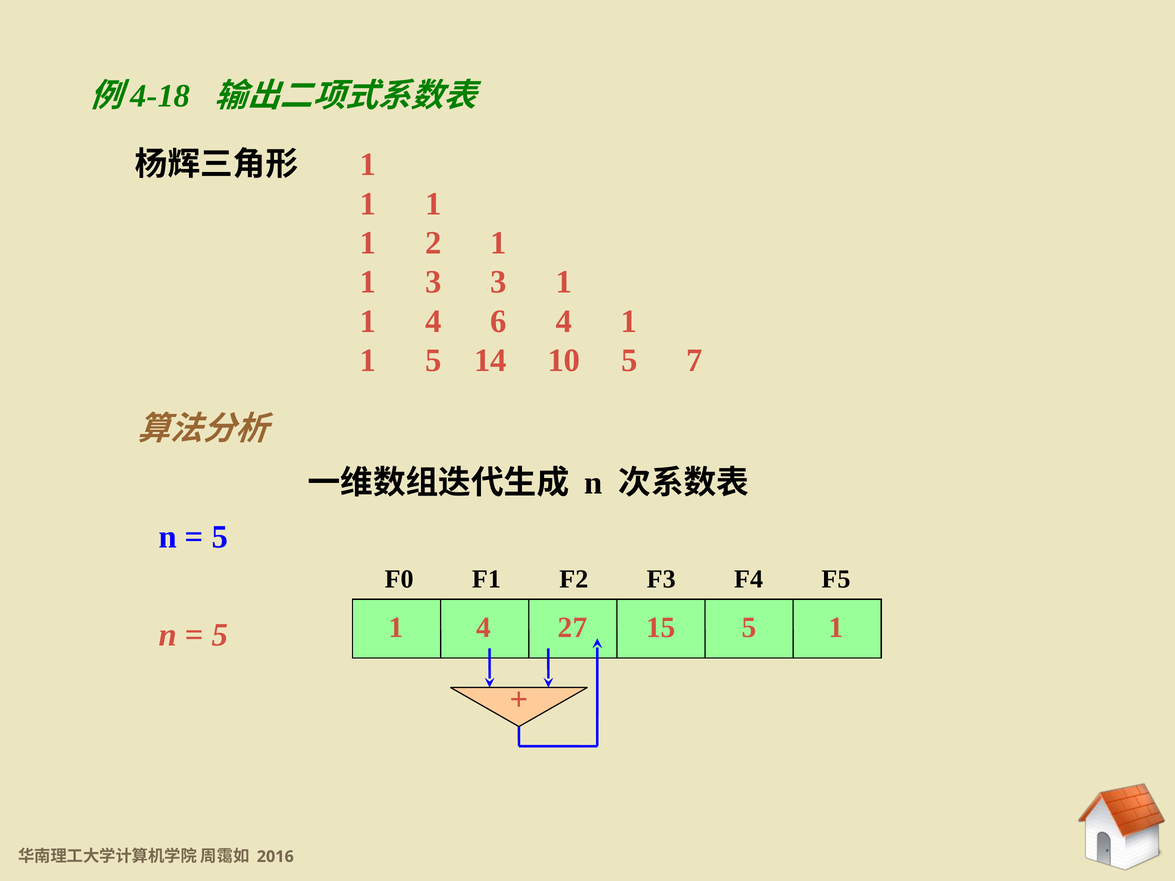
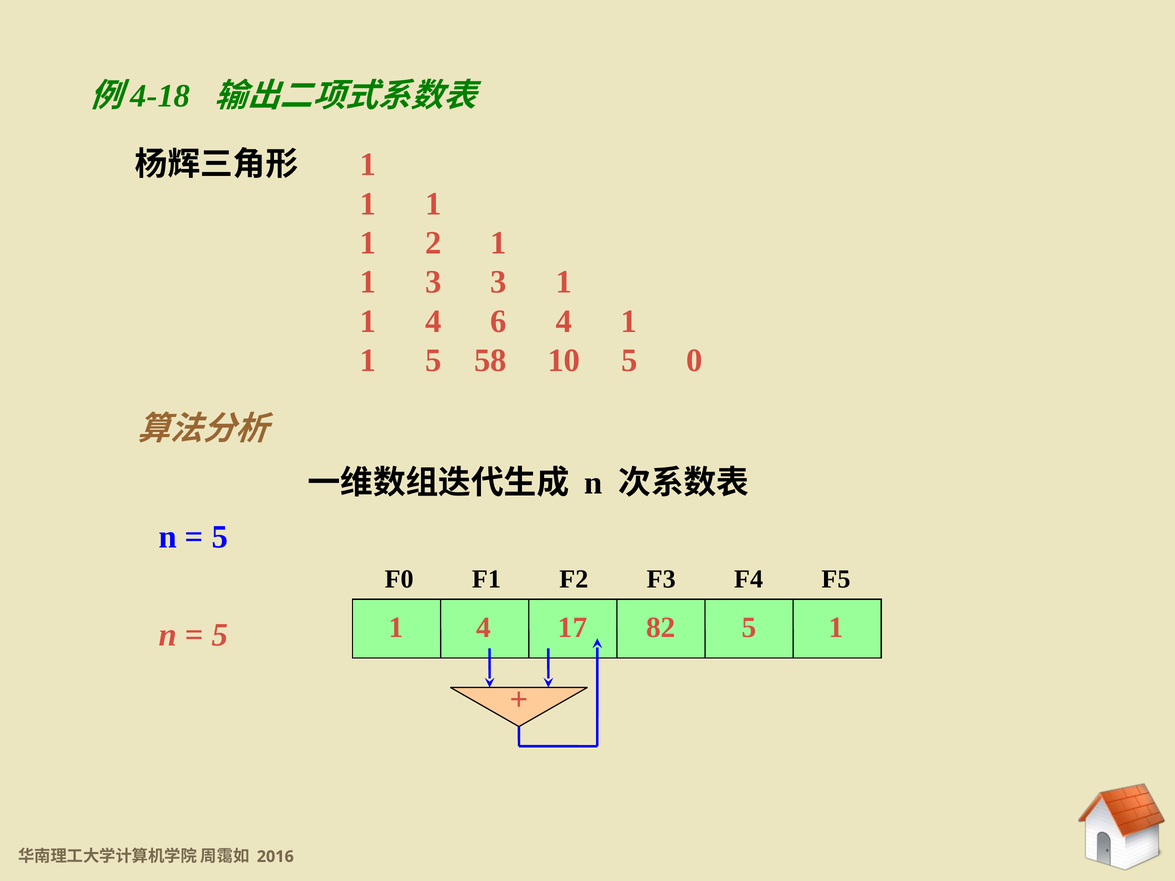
14: 14 -> 58
7: 7 -> 0
27: 27 -> 17
15: 15 -> 82
